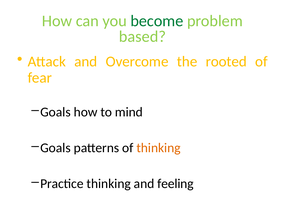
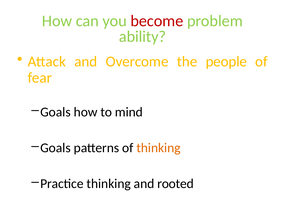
become colour: green -> red
based: based -> ability
rooted: rooted -> people
feeling: feeling -> rooted
